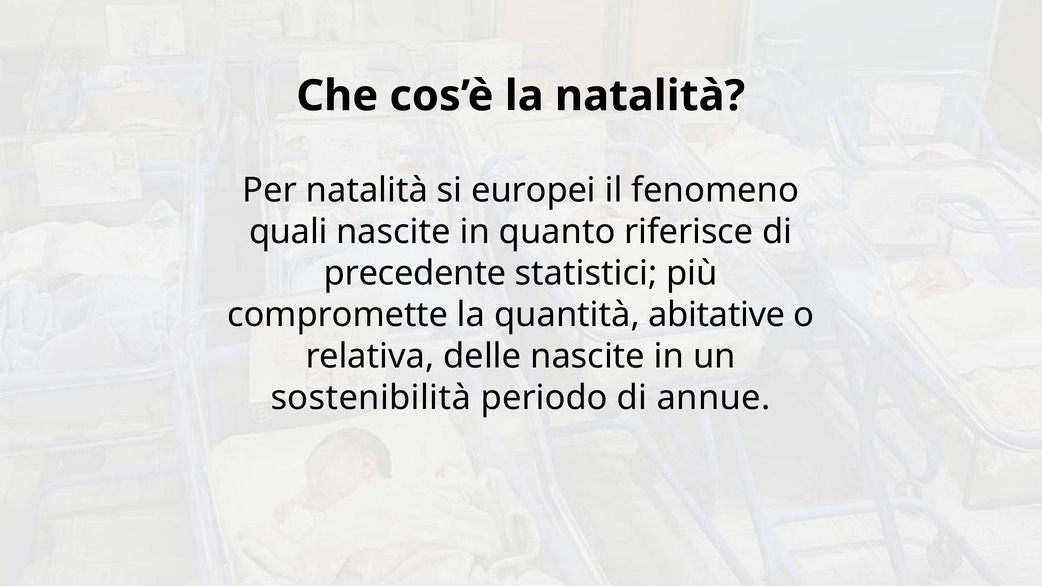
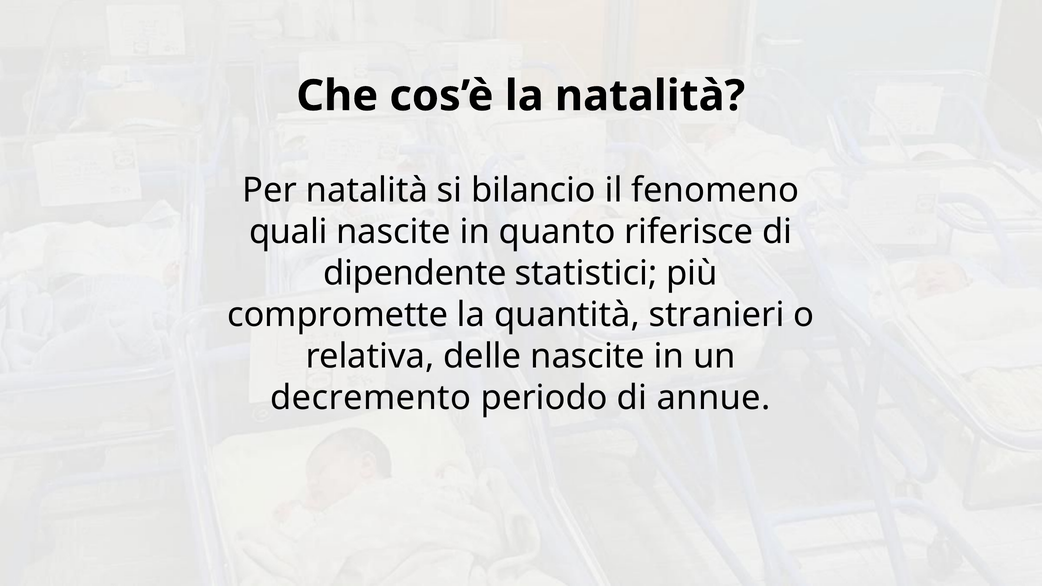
europei: europei -> bilancio
precedente: precedente -> dipendente
abitative: abitative -> stranieri
sostenibilità: sostenibilità -> decremento
